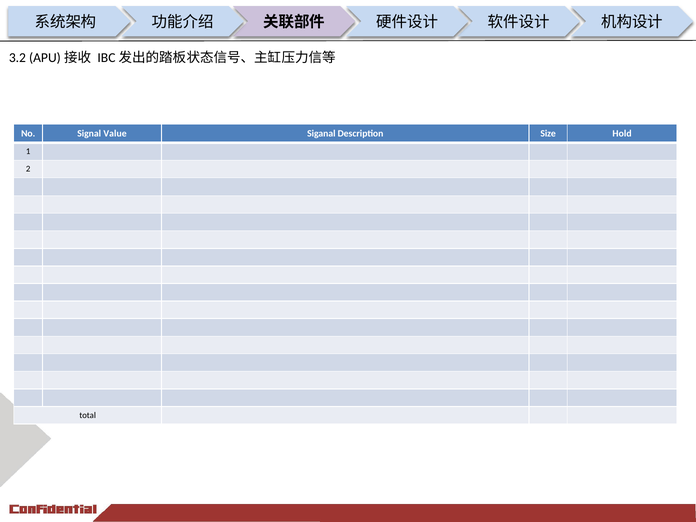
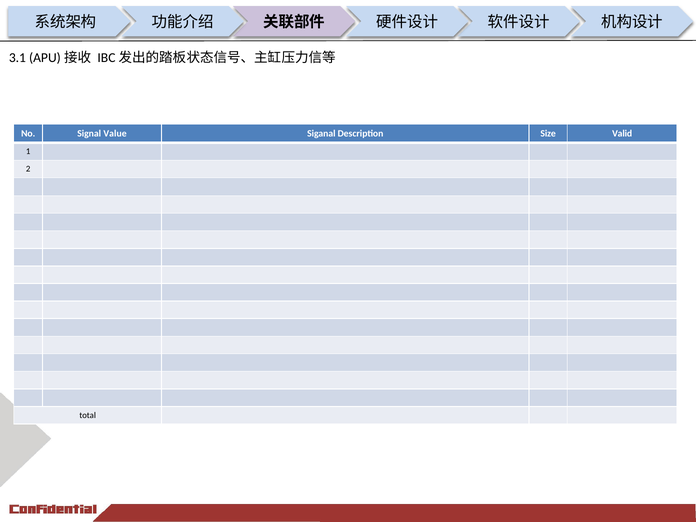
3.2: 3.2 -> 3.1
Hold: Hold -> Valid
